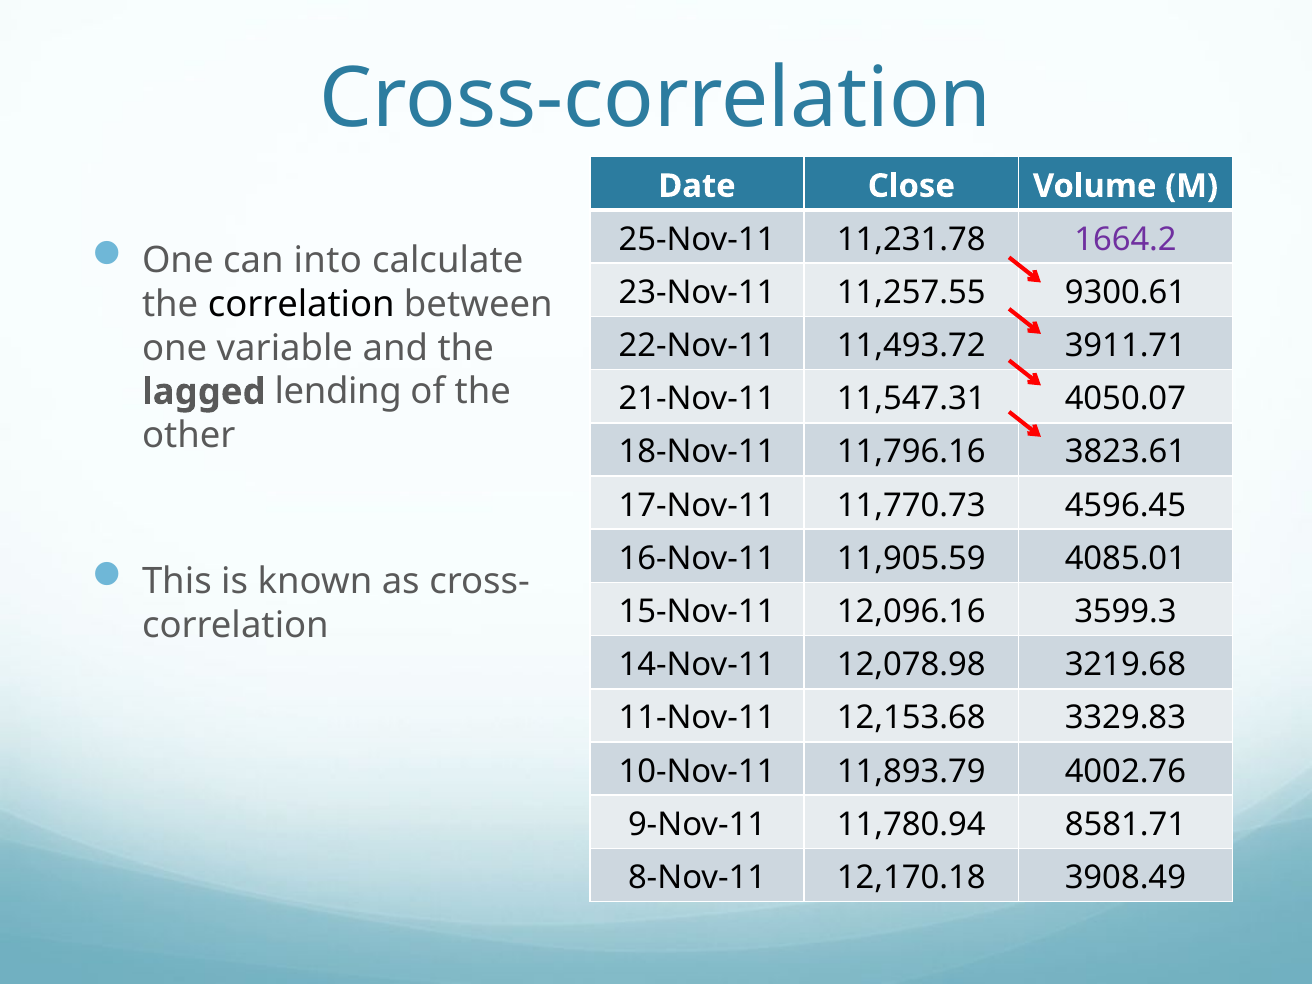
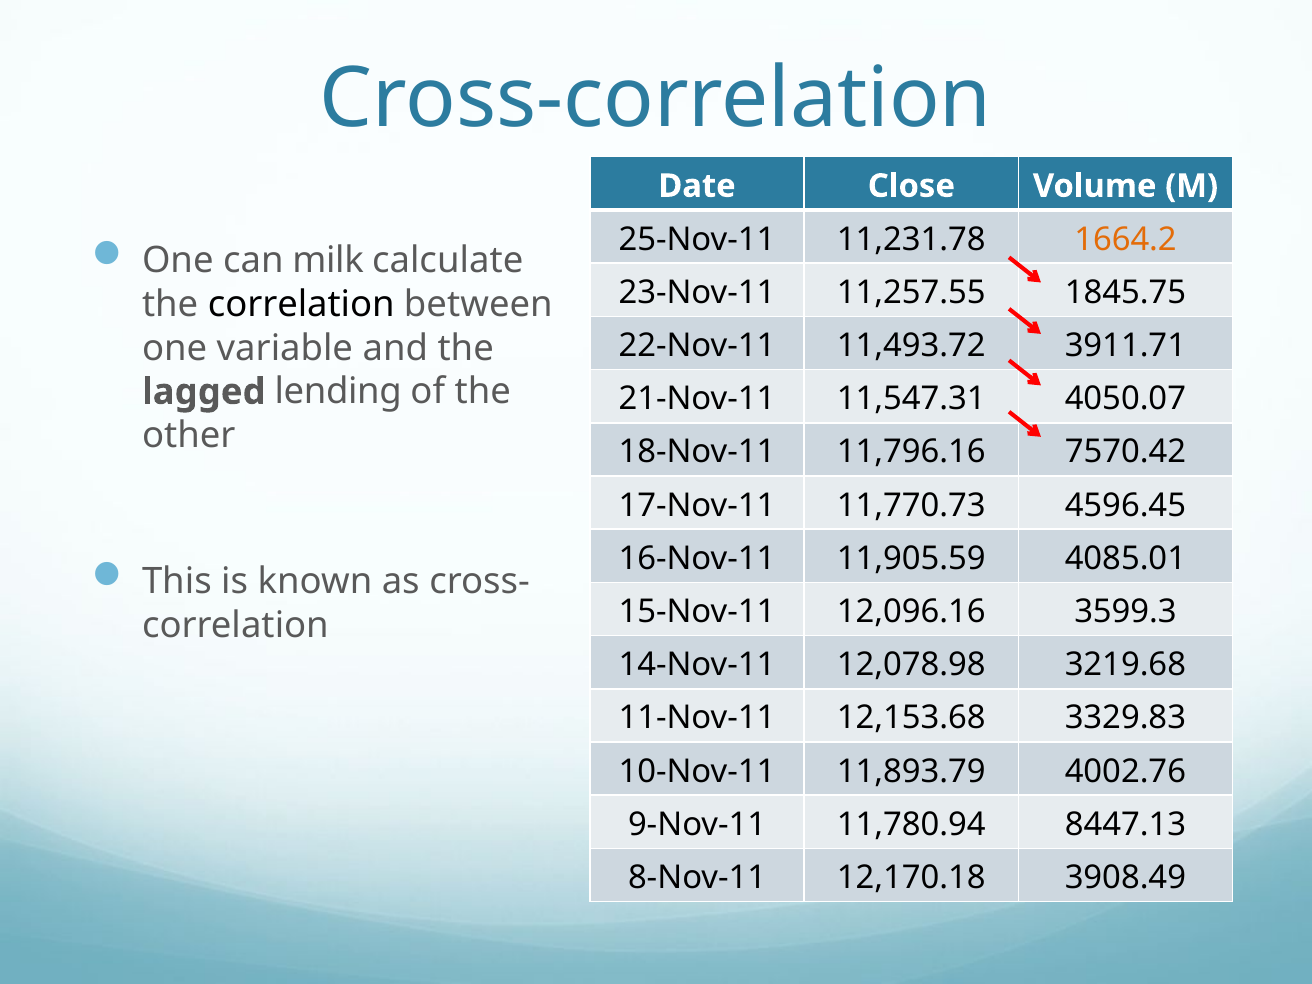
1664.2 colour: purple -> orange
into: into -> milk
9300.61: 9300.61 -> 1845.75
3823.61: 3823.61 -> 7570.42
8581.71: 8581.71 -> 8447.13
